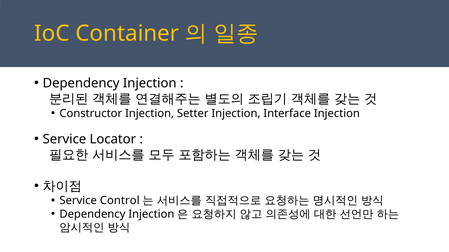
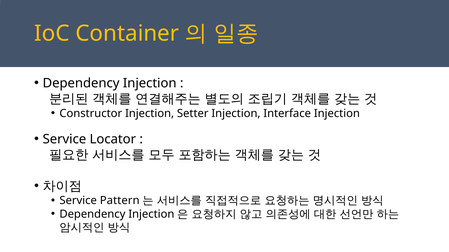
Control: Control -> Pattern
